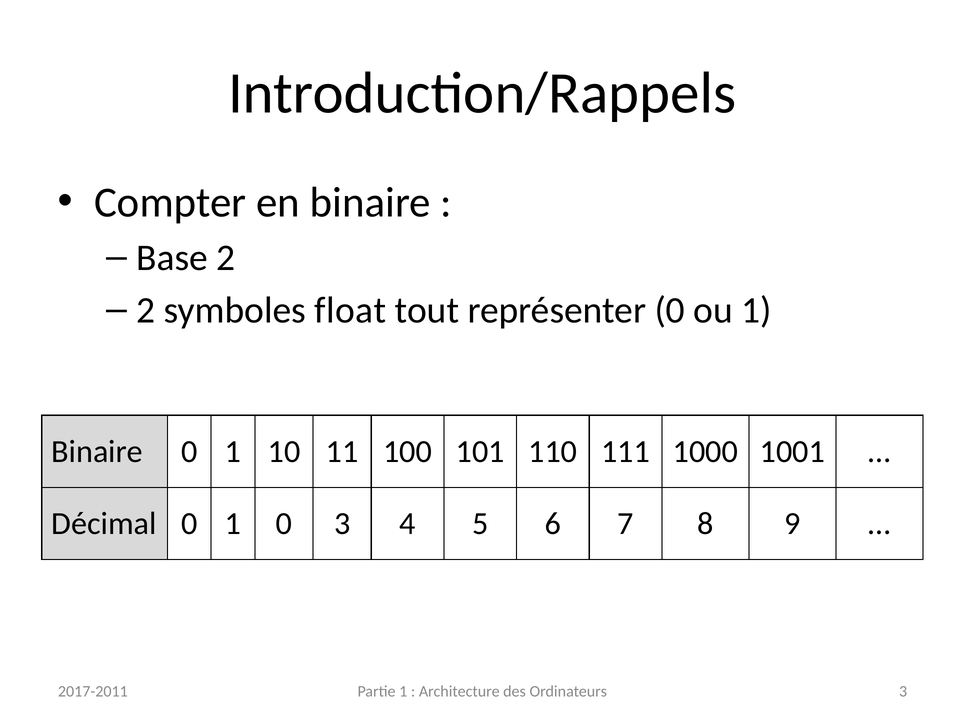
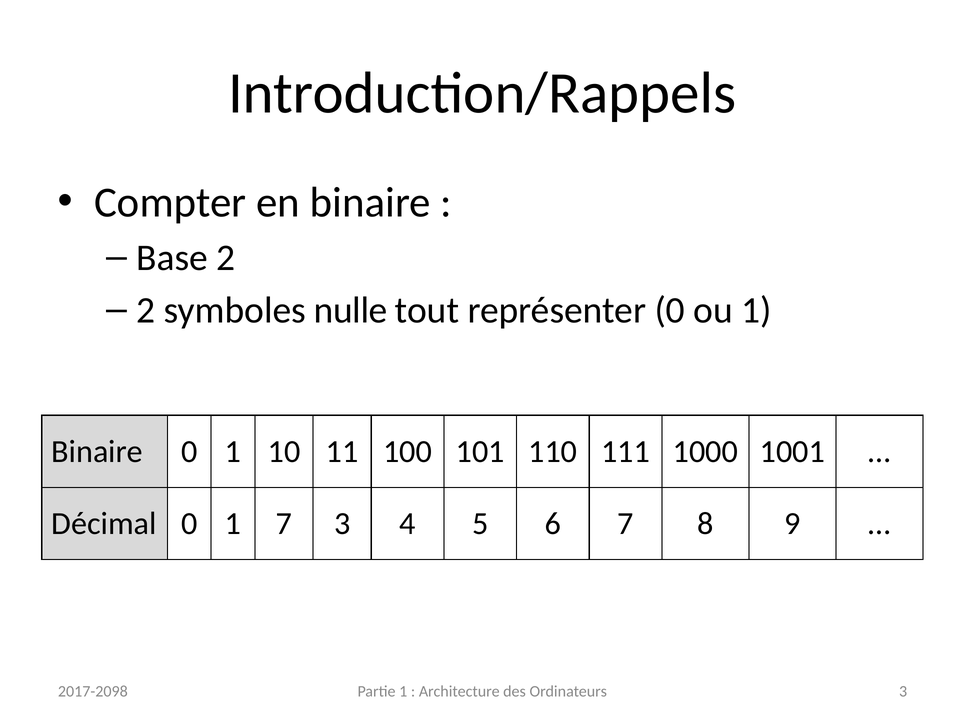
float: float -> nulle
1 0: 0 -> 7
2017-2011: 2017-2011 -> 2017-2098
